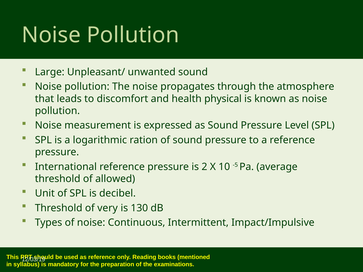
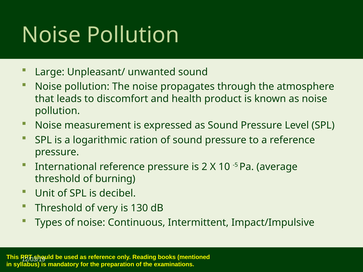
physical: physical -> product
allowed: allowed -> burning
